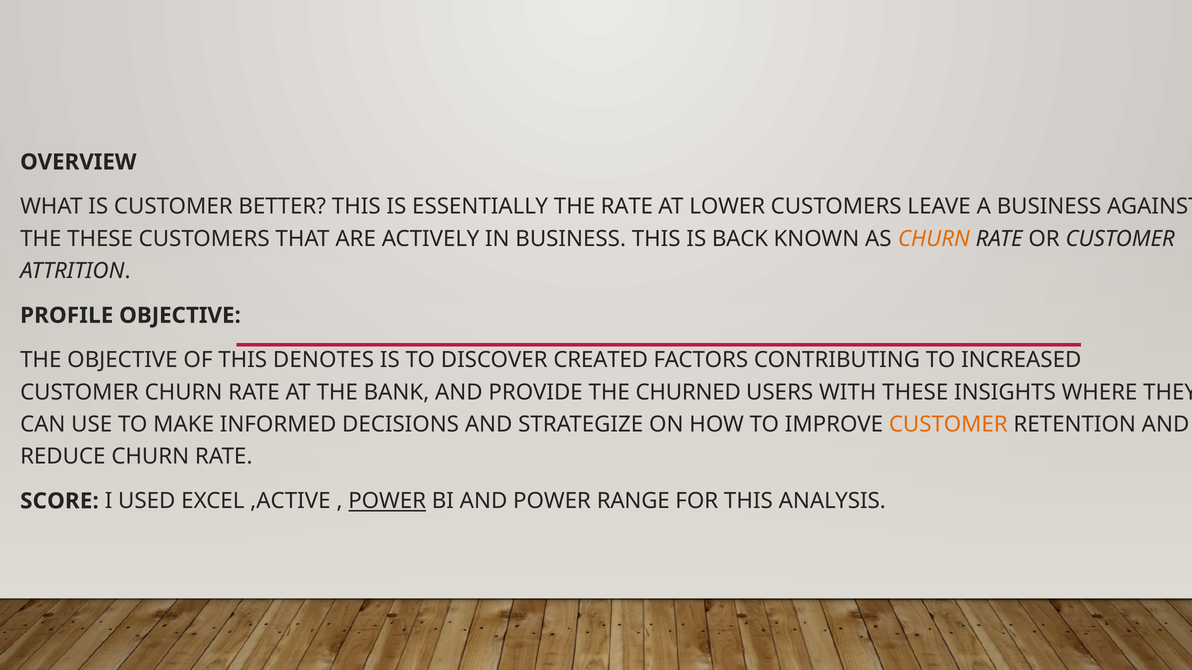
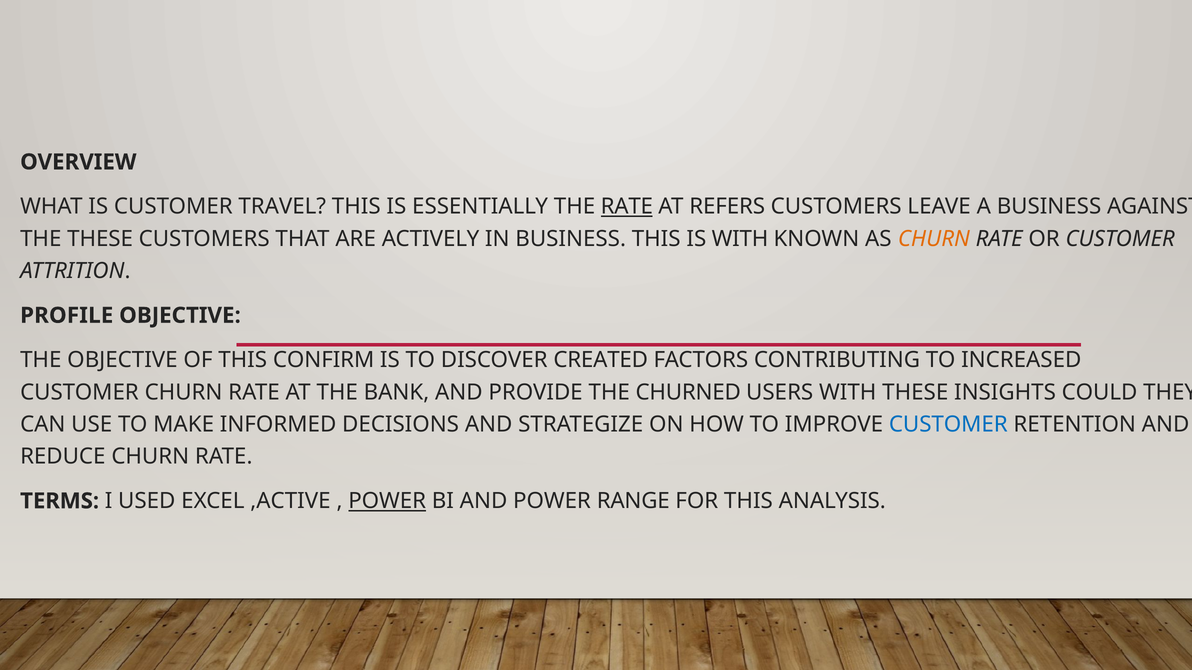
BETTER: BETTER -> TRAVEL
RATE at (627, 207) underline: none -> present
LOWER: LOWER -> REFERS
IS BACK: BACK -> WITH
DENOTES: DENOTES -> CONFIRM
WHERE: WHERE -> COULD
CUSTOMER at (948, 425) colour: orange -> blue
SCORE: SCORE -> TERMS
